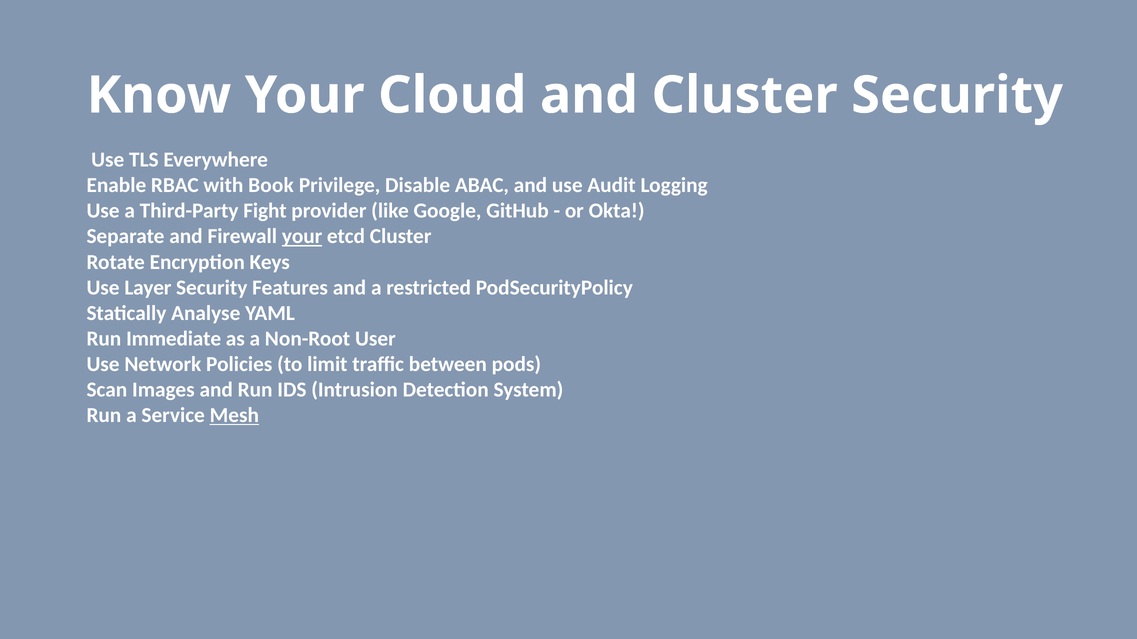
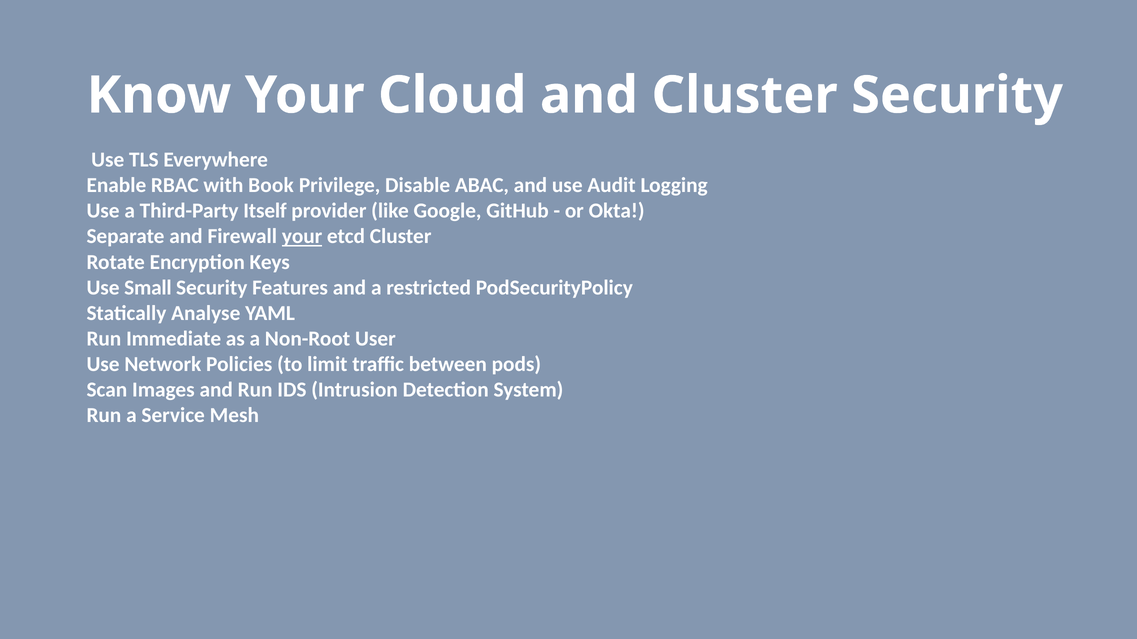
Fight: Fight -> Itself
Layer: Layer -> Small
Mesh underline: present -> none
